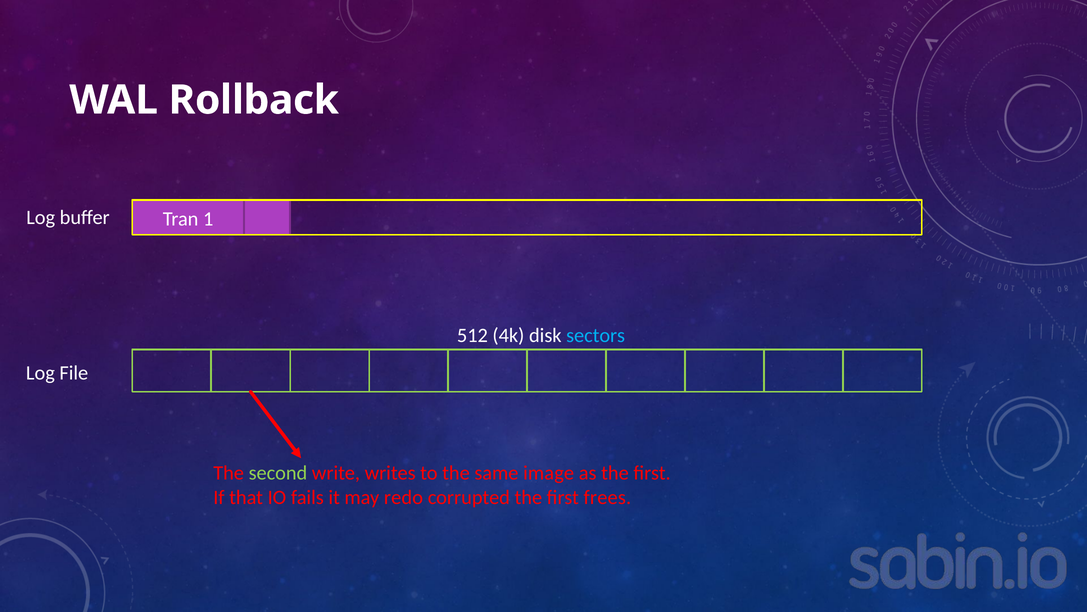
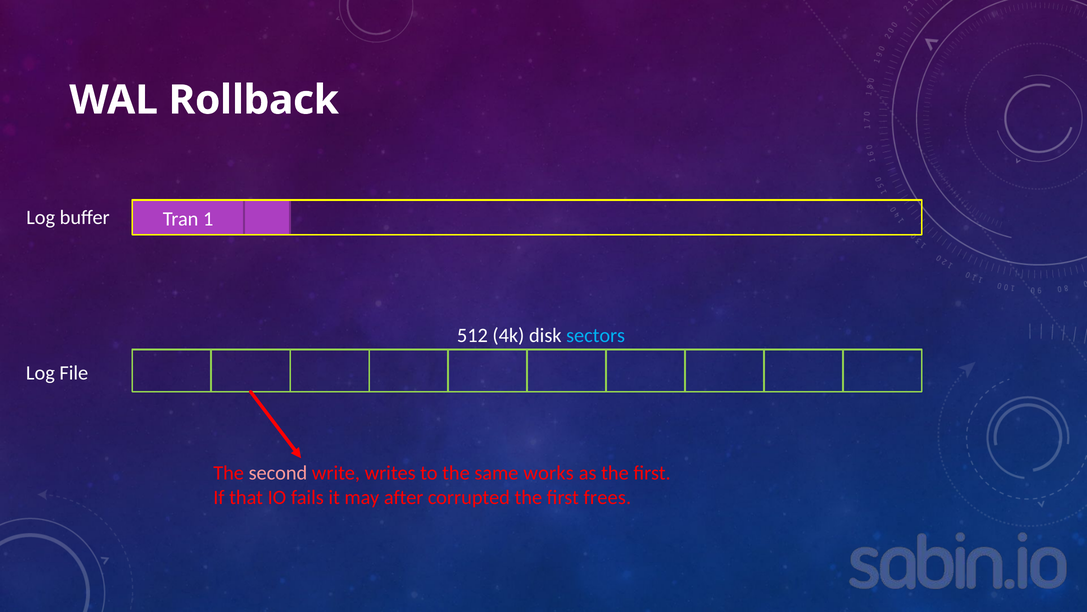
second colour: light green -> pink
image: image -> works
redo: redo -> after
